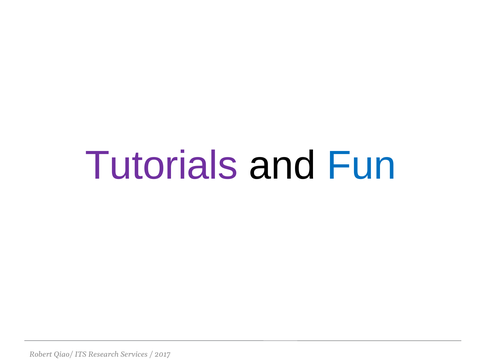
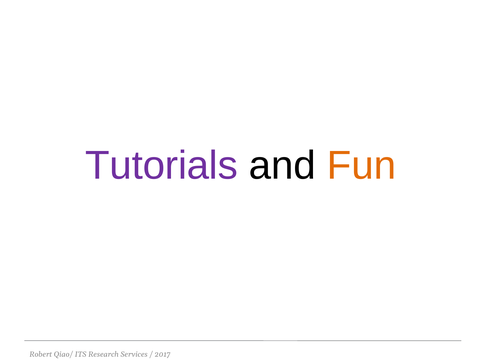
Fun colour: blue -> orange
